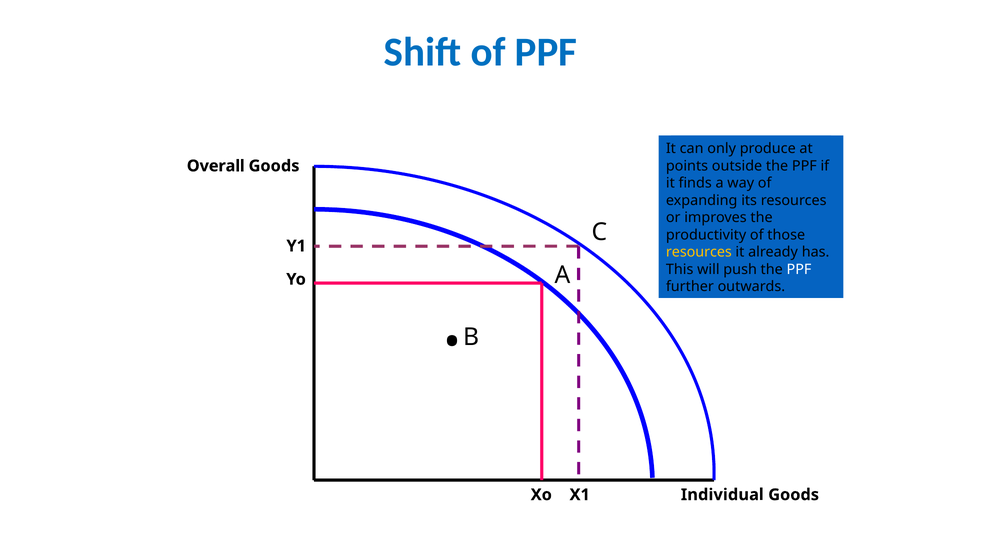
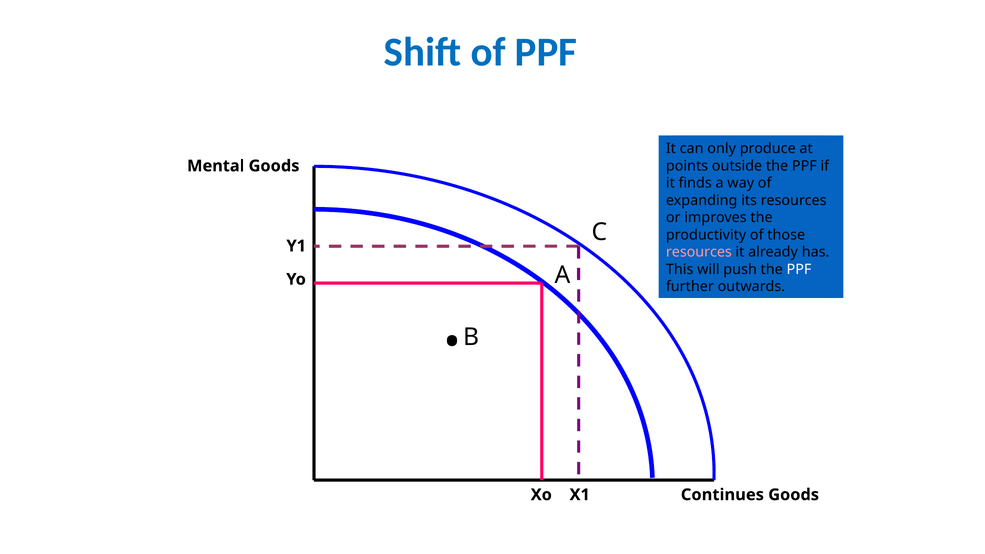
Overall: Overall -> Mental
resources at (699, 252) colour: yellow -> pink
Individual: Individual -> Continues
